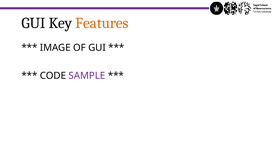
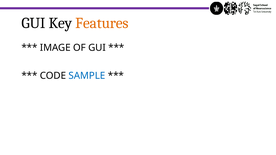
SAMPLE colour: purple -> blue
